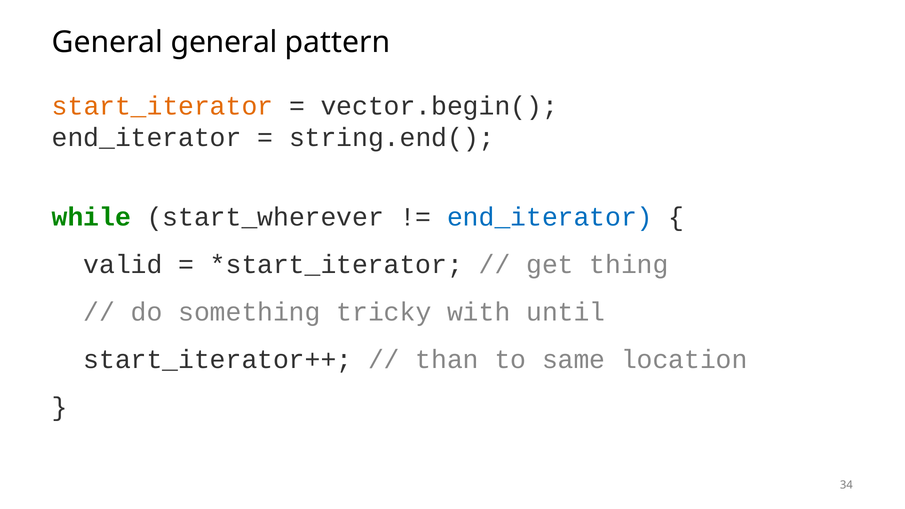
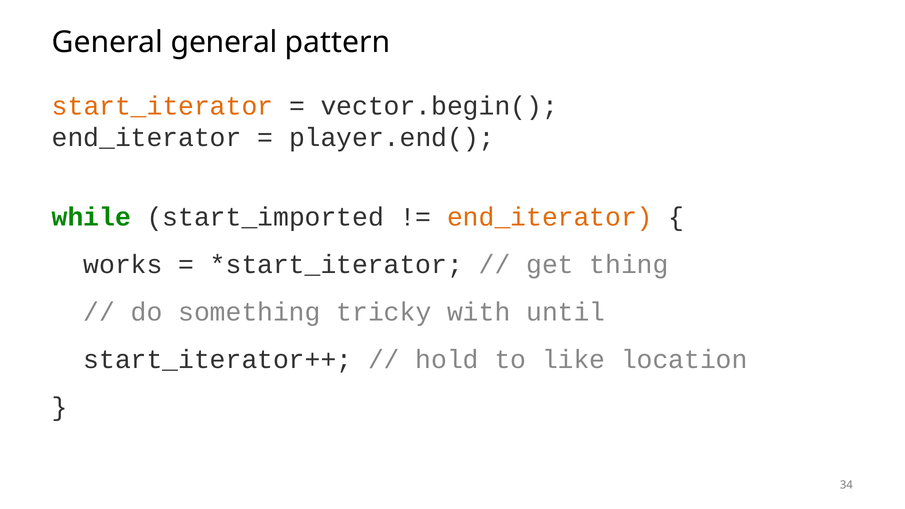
string.end(: string.end( -> player.end(
start_wherever: start_wherever -> start_imported
end_iterator at (550, 217) colour: blue -> orange
valid: valid -> works
than: than -> hold
same: same -> like
